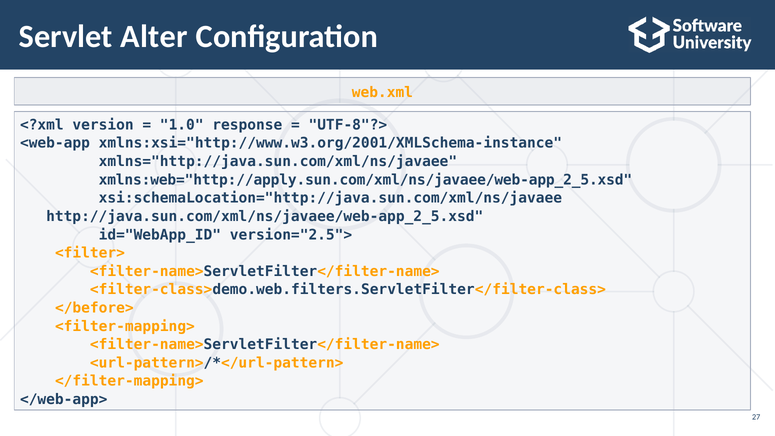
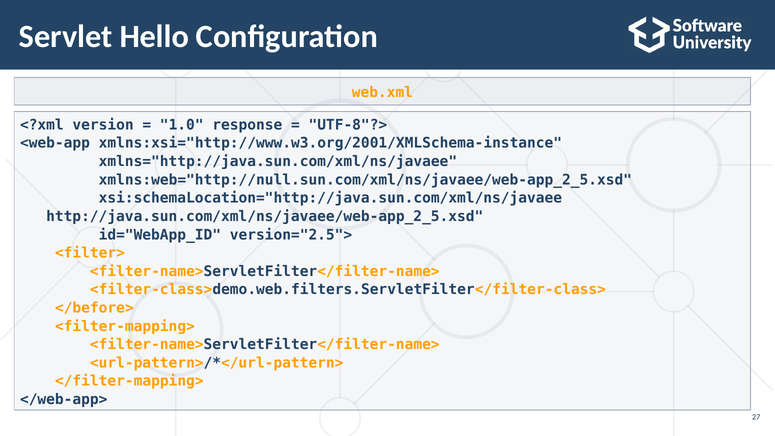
Alter: Alter -> Hello
xmlns:web="http://apply.sun.com/xml/ns/javaee/web-app_2_5.xsd: xmlns:web="http://apply.sun.com/xml/ns/javaee/web-app_2_5.xsd -> xmlns:web="http://null.sun.com/xml/ns/javaee/web-app_2_5.xsd
